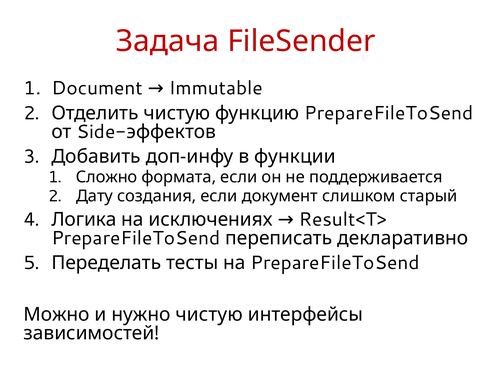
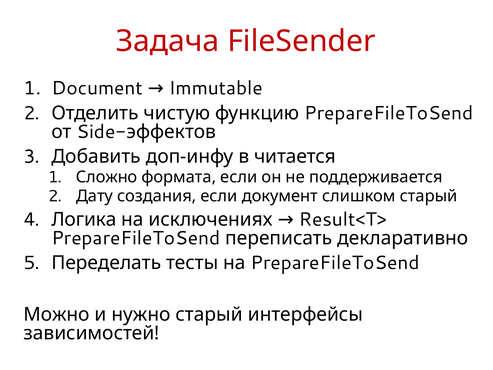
функции: функции -> читается
нужно чистую: чистую -> старый
